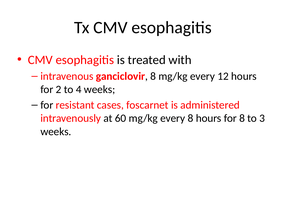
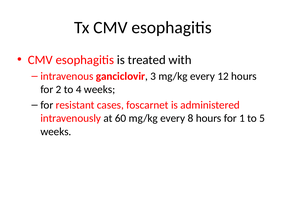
ganciclovir 8: 8 -> 3
for 8: 8 -> 1
3: 3 -> 5
